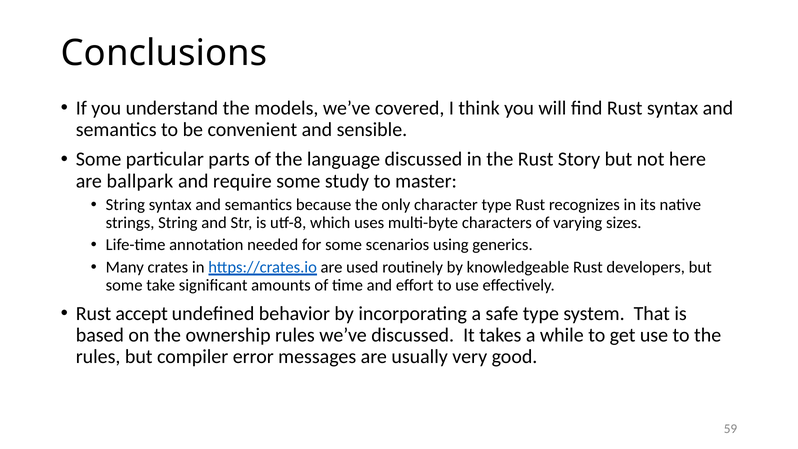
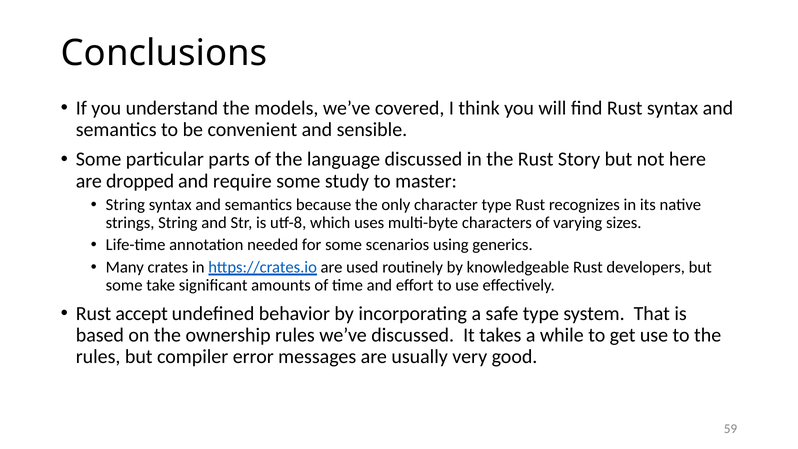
ballpark: ballpark -> dropped
